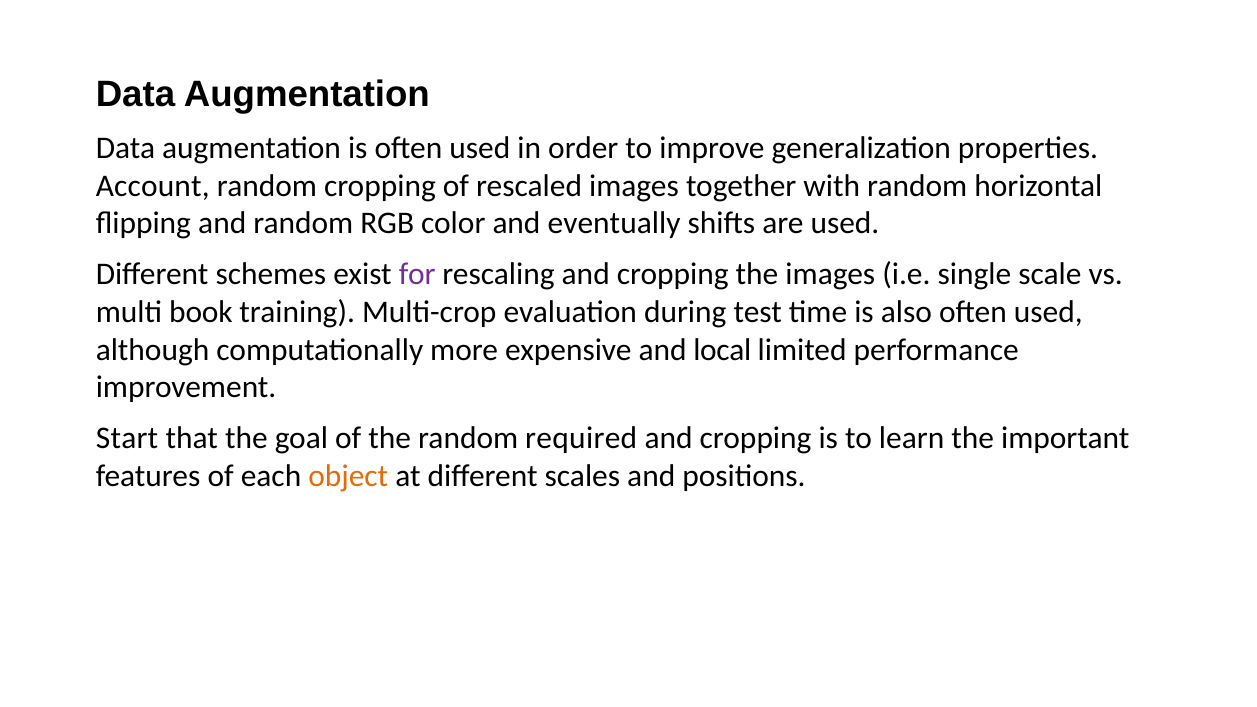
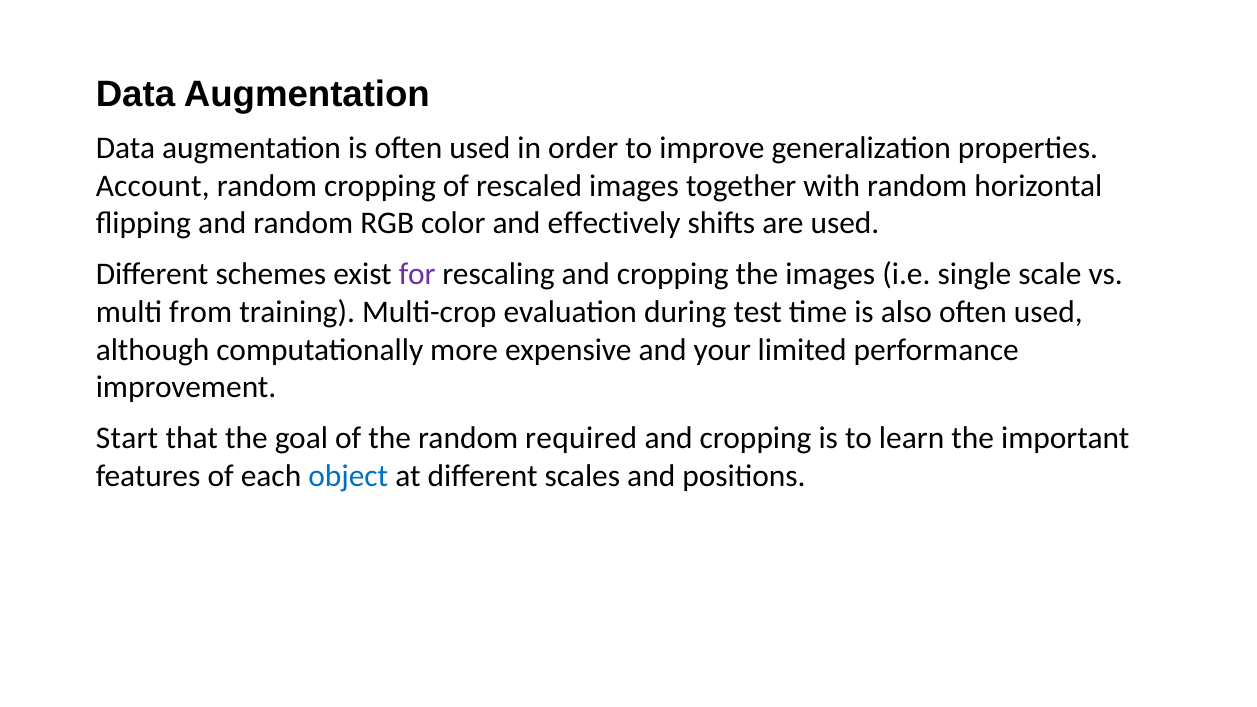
eventually: eventually -> effectively
book: book -> from
local: local -> your
object colour: orange -> blue
